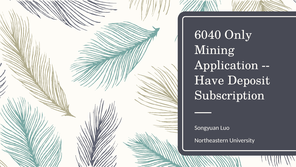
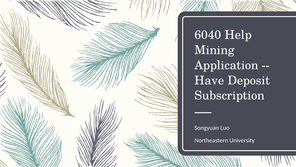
Only: Only -> Help
